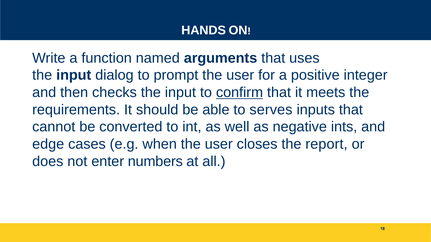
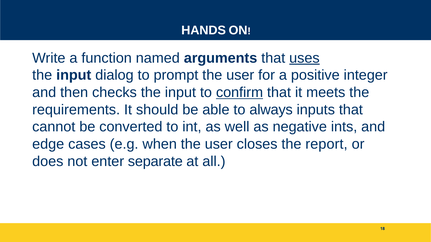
uses underline: none -> present
serves: serves -> always
numbers: numbers -> separate
